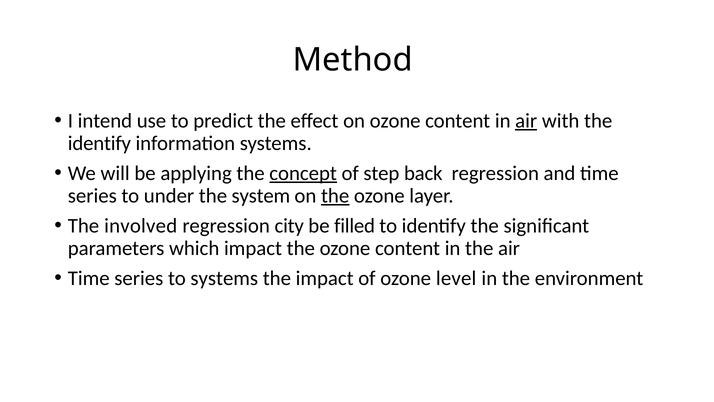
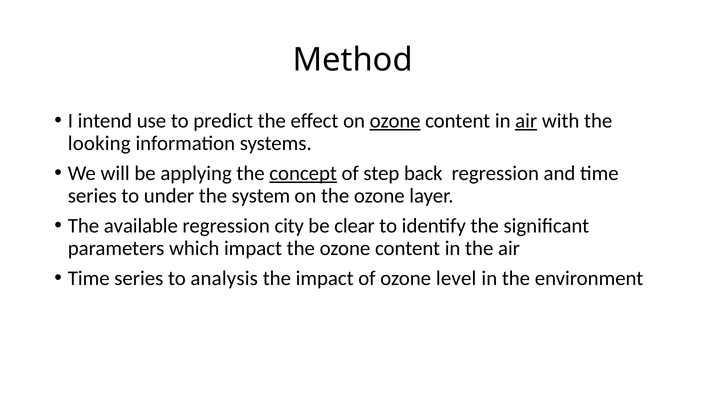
ozone at (395, 121) underline: none -> present
identify at (99, 143): identify -> looking
the at (335, 196) underline: present -> none
involved: involved -> available
filled: filled -> clear
to systems: systems -> analysis
